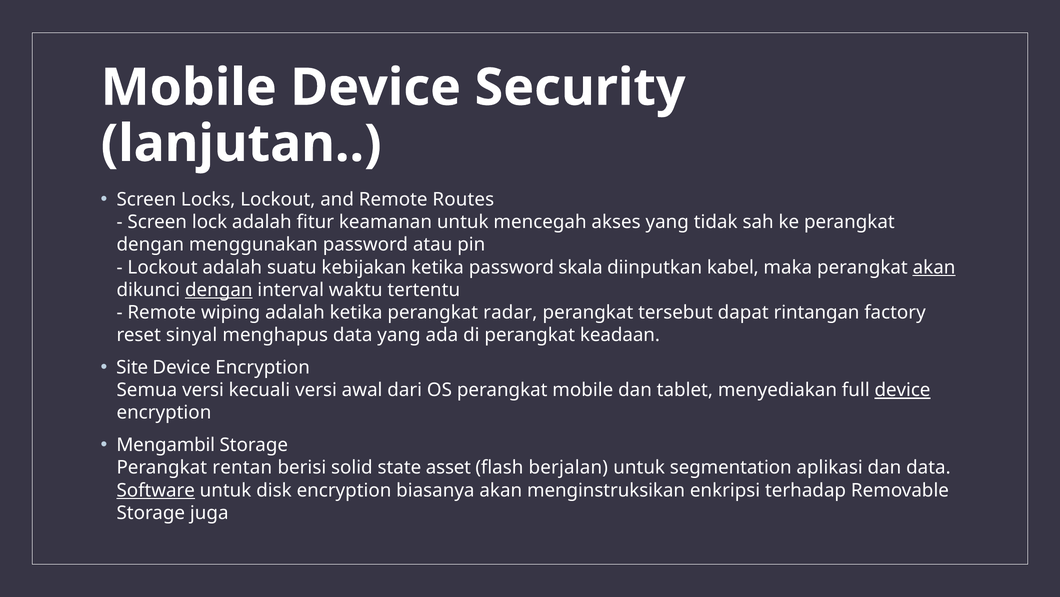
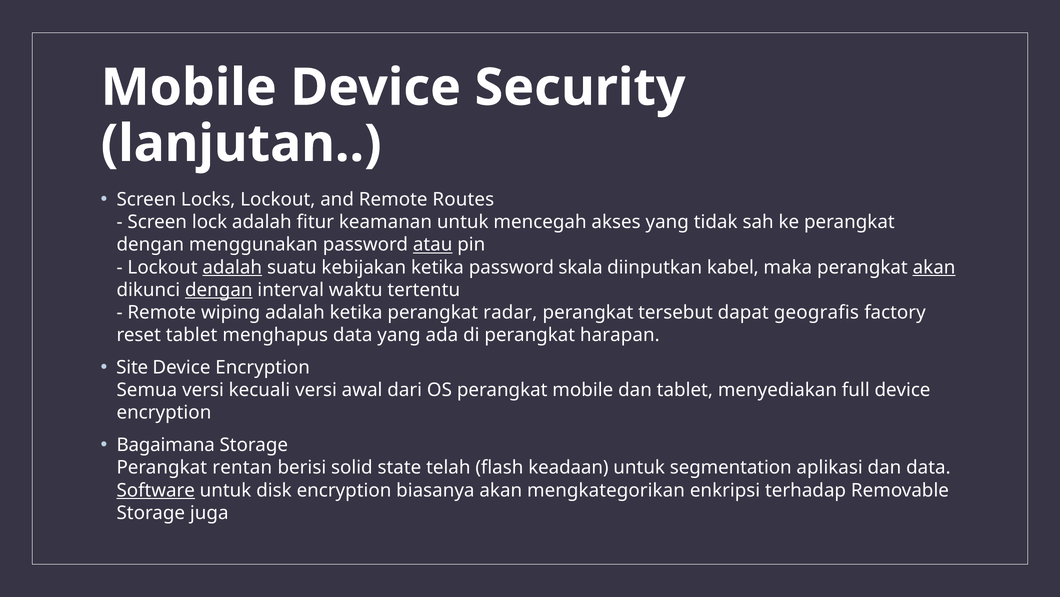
atau underline: none -> present
adalah at (232, 267) underline: none -> present
rintangan: rintangan -> geografis
reset sinyal: sinyal -> tablet
keadaan: keadaan -> harapan
device at (902, 390) underline: present -> none
Mengambil: Mengambil -> Bagaimana
asset: asset -> telah
berjalan: berjalan -> keadaan
menginstruksikan: menginstruksikan -> mengkategorikan
